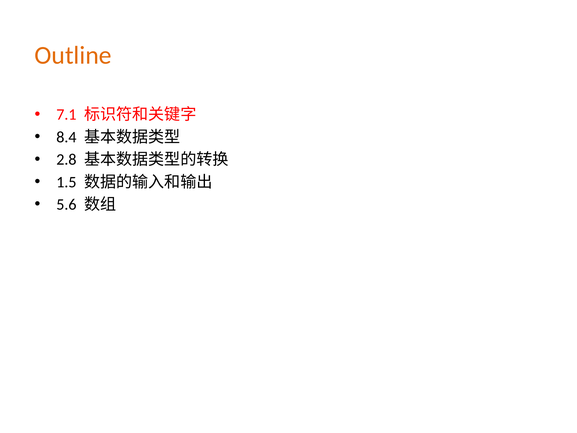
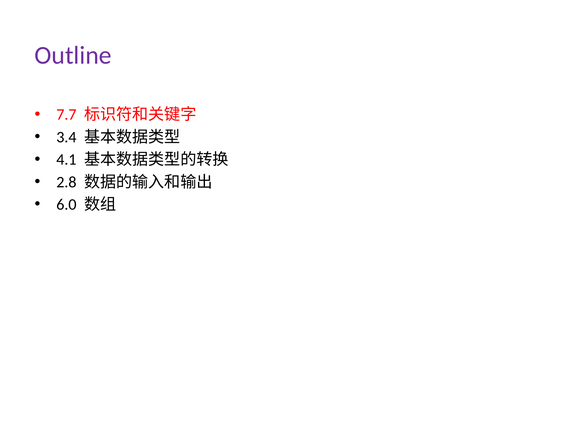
Outline colour: orange -> purple
7.1: 7.1 -> 7.7
8.4: 8.4 -> 3.4
2.8: 2.8 -> 4.1
1.5: 1.5 -> 2.8
5.6: 5.6 -> 6.0
